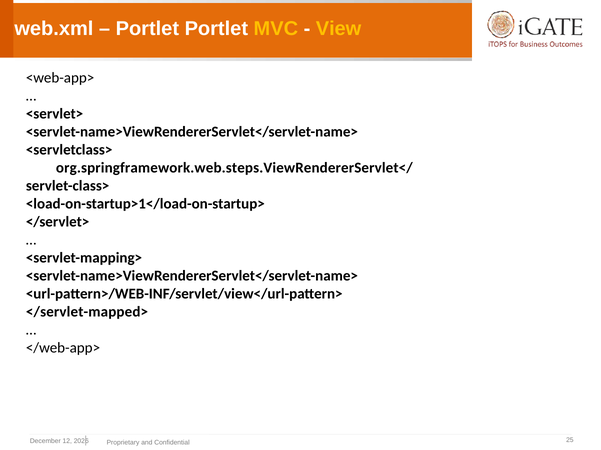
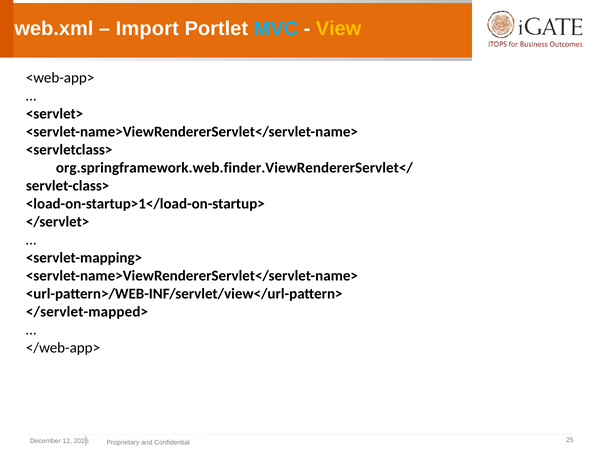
Portlet at (147, 29): Portlet -> Import
MVC colour: yellow -> light blue
org.springframework.web.steps.ViewRendererServlet</: org.springframework.web.steps.ViewRendererServlet</ -> org.springframework.web.finder.ViewRendererServlet</
